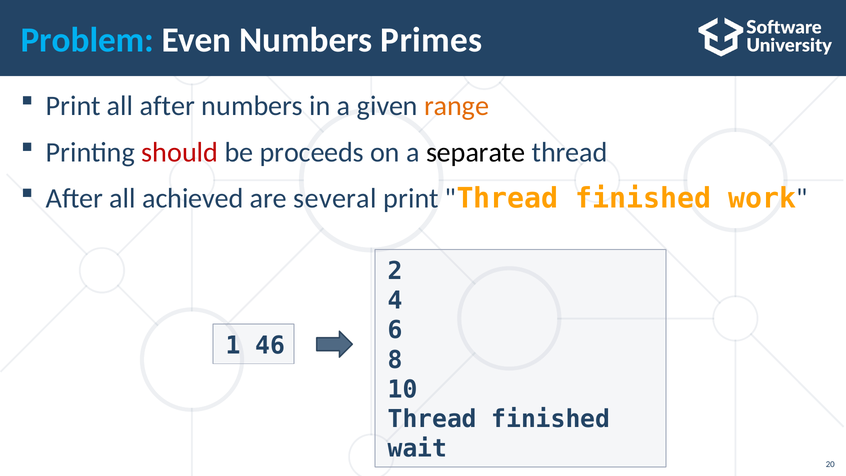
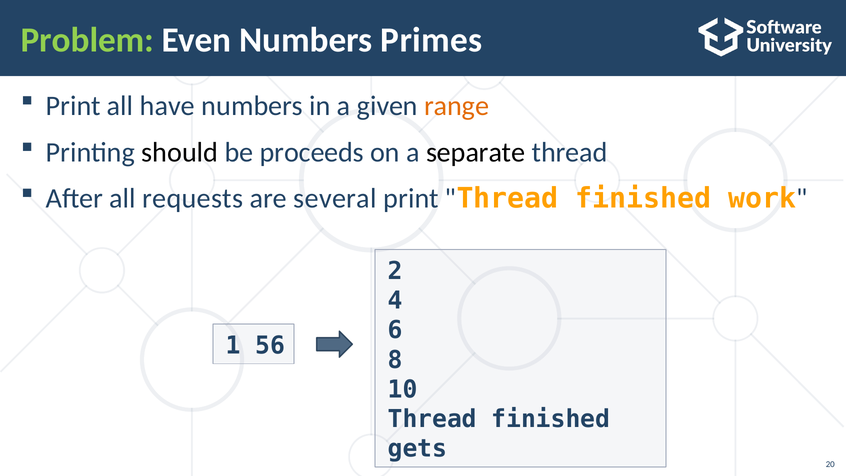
Problem colour: light blue -> light green
all after: after -> have
should colour: red -> black
achieved: achieved -> requests
46: 46 -> 56
wait: wait -> gets
